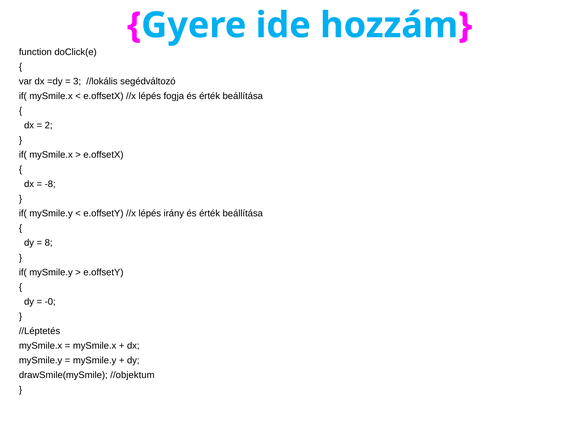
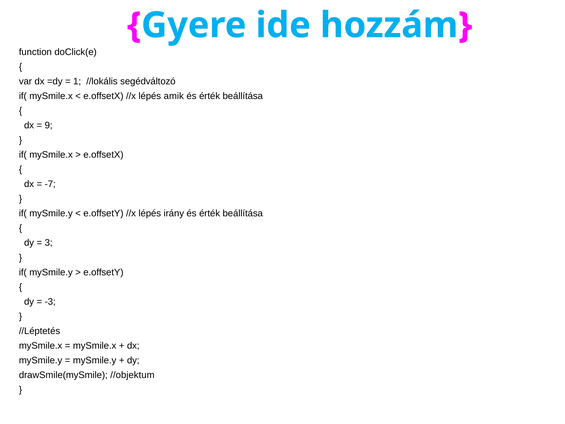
3: 3 -> 1
fogja: fogja -> amik
2: 2 -> 9
-8: -8 -> -7
8: 8 -> 3
-0: -0 -> -3
